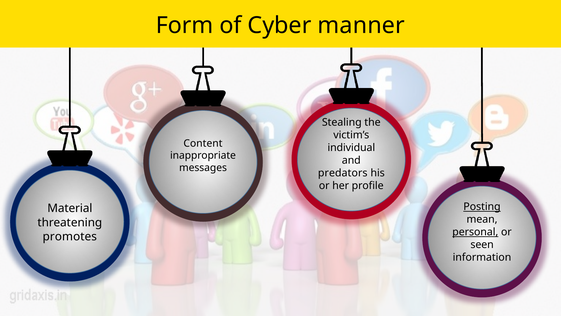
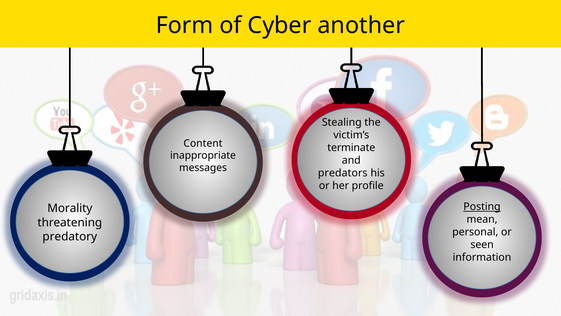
manner: manner -> another
individual: individual -> terminate
Material: Material -> Morality
personal underline: present -> none
promotes: promotes -> predatory
